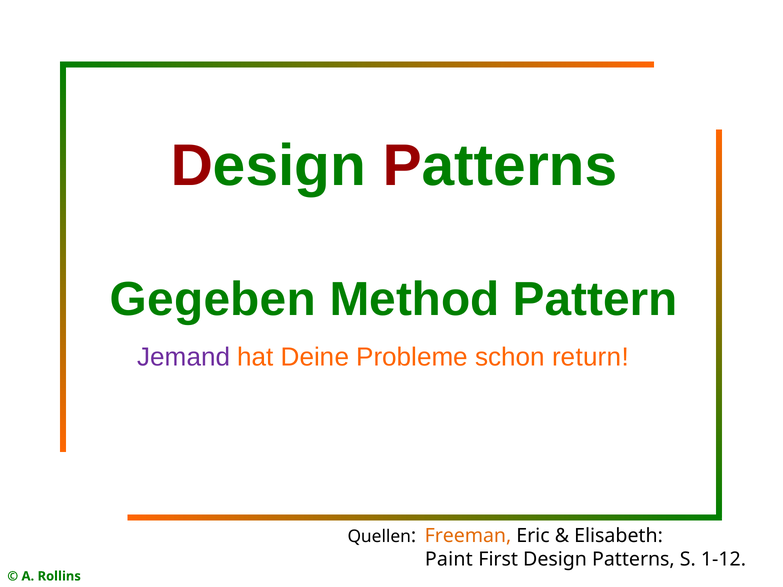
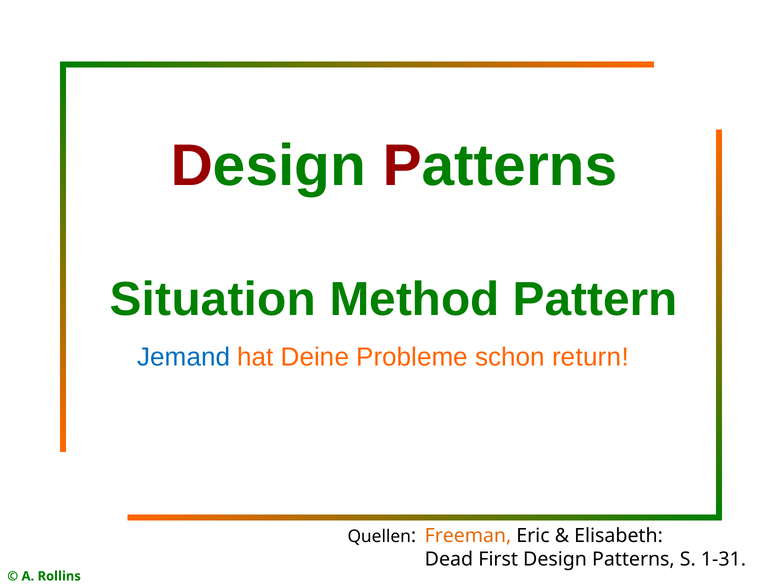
Gegeben: Gegeben -> Situation
Jemand colour: purple -> blue
Paint: Paint -> Dead
1-12: 1-12 -> 1-31
